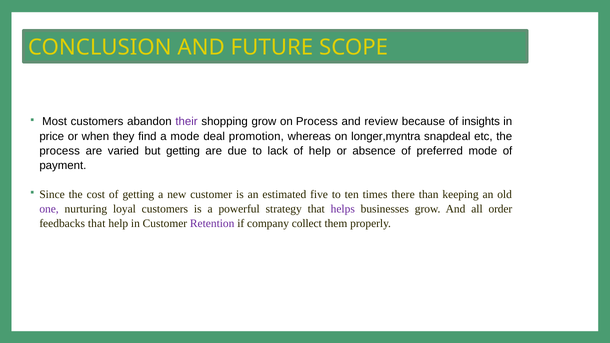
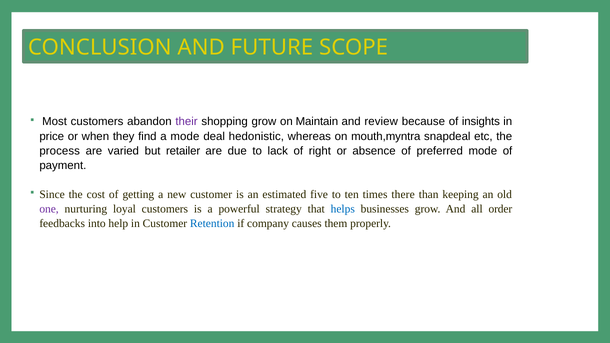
on Process: Process -> Maintain
promotion: promotion -> hedonistic
longer,myntra: longer,myntra -> mouth,myntra
but getting: getting -> retailer
of help: help -> right
helps colour: purple -> blue
feedbacks that: that -> into
Retention colour: purple -> blue
collect: collect -> causes
